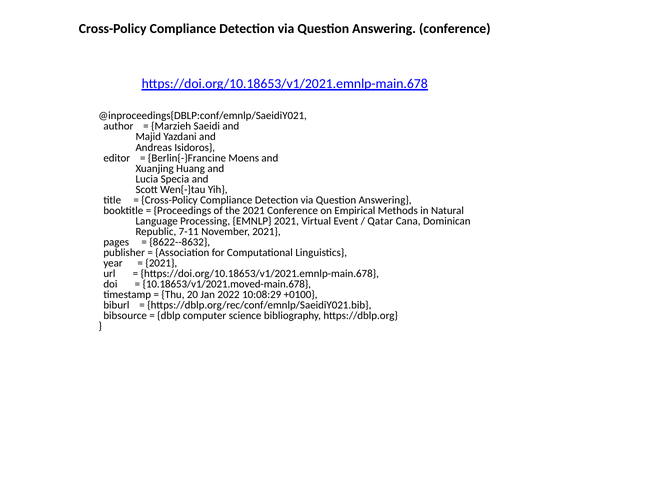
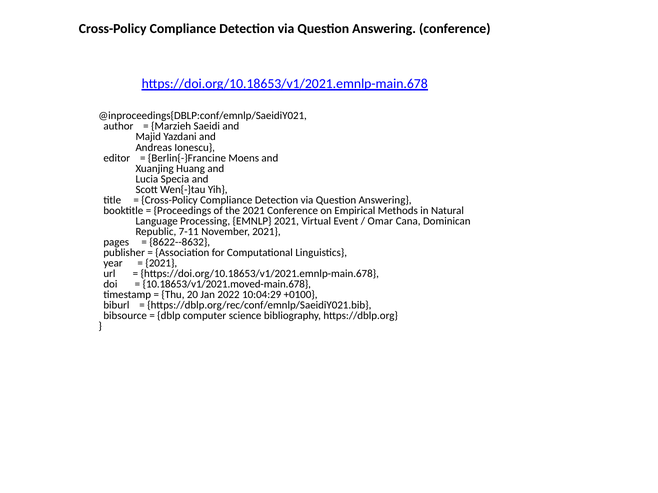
Isidoros: Isidoros -> Ionescu
Qatar: Qatar -> Omar
10:08:29: 10:08:29 -> 10:04:29
